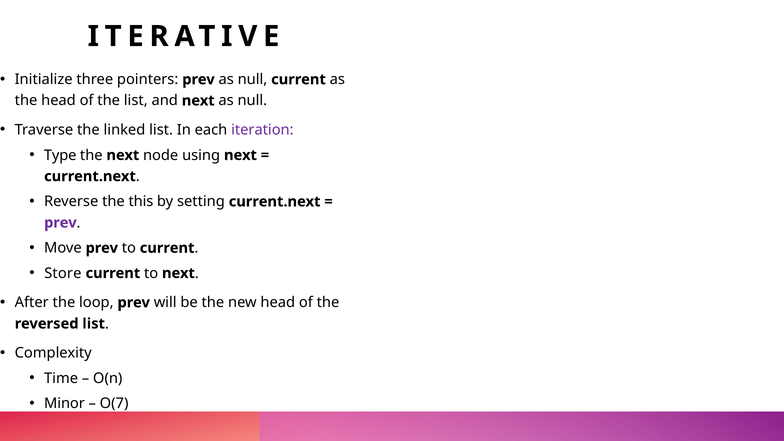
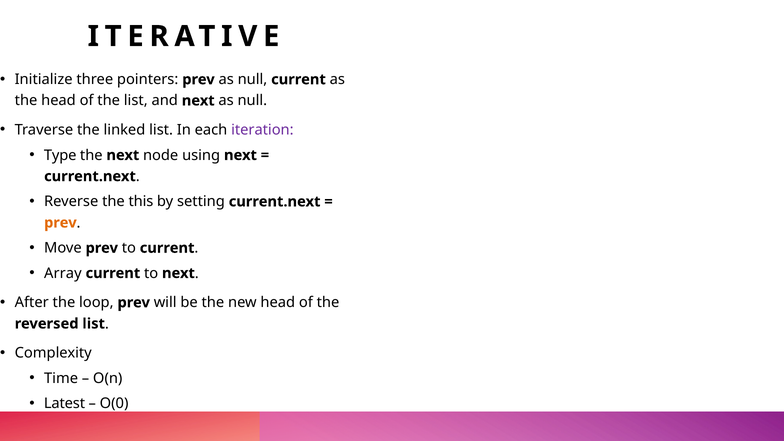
prev at (60, 223) colour: purple -> orange
Store: Store -> Array
Minor: Minor -> Latest
O(7: O(7 -> O(0
